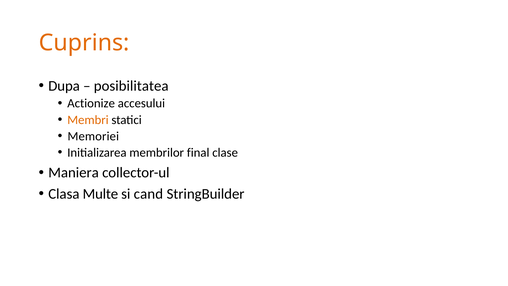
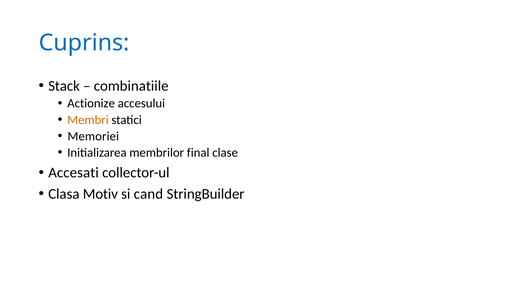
Cuprins colour: orange -> blue
Dupa: Dupa -> Stack
posibilitatea: posibilitatea -> combinatiile
Maniera: Maniera -> Accesati
Multe: Multe -> Motiv
